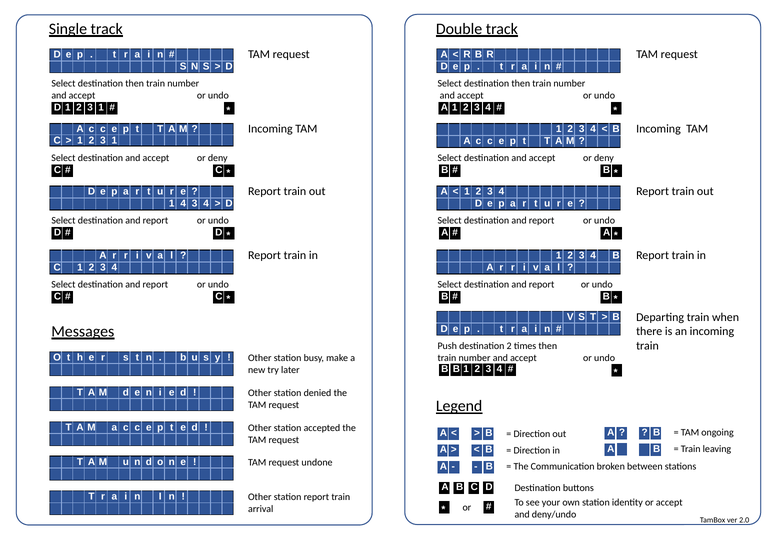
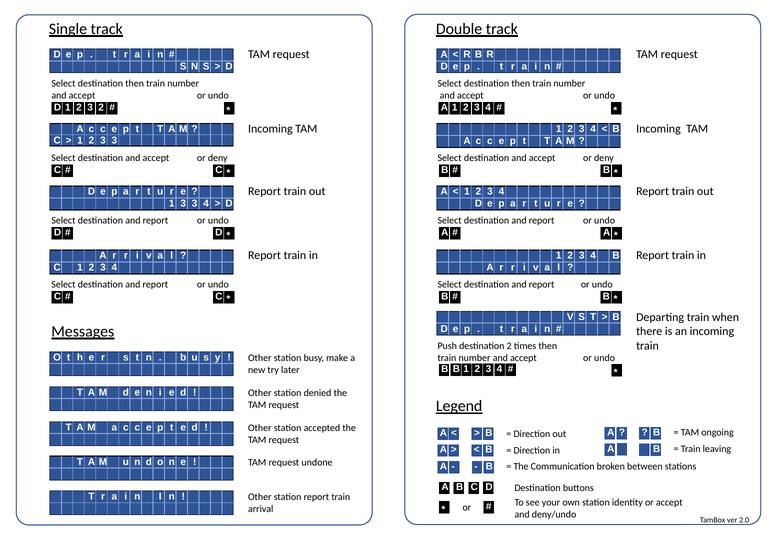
1 at (101, 107): 1 -> 2
1 2 3 1: 1 -> 3
1 4: 4 -> 3
